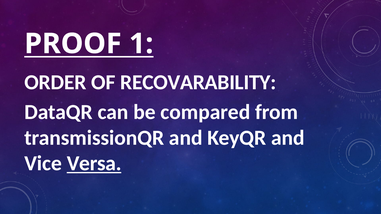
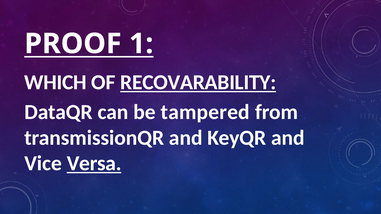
ORDER: ORDER -> WHICH
RECOVARABILITY underline: none -> present
compared: compared -> tampered
